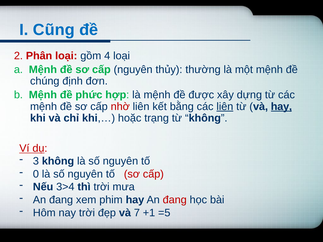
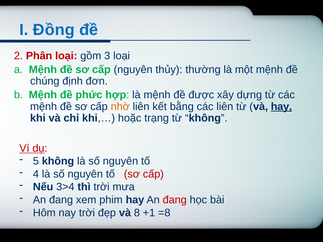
Cũng: Cũng -> Đồng
4: 4 -> 3
nhờ colour: red -> orange
liên at (225, 107) underline: present -> none
3: 3 -> 5
0: 0 -> 4
7: 7 -> 8
=5: =5 -> =8
